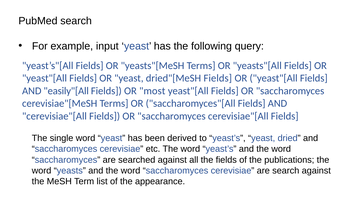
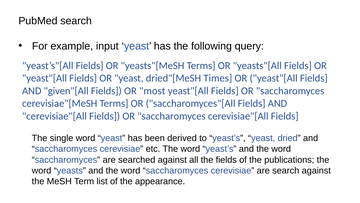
dried"[MeSH Fields: Fields -> Times
easily"[All: easily"[All -> given"[All
